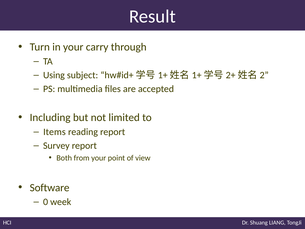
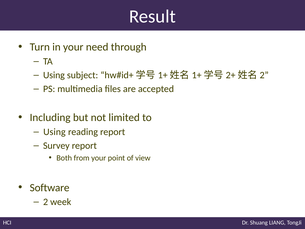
carry: carry -> need
Items at (54, 132): Items -> Using
0: 0 -> 2
